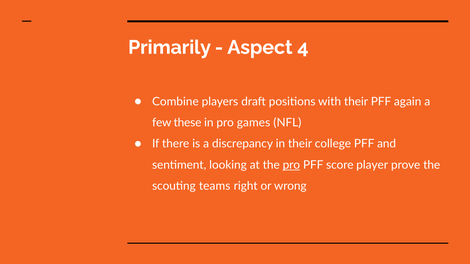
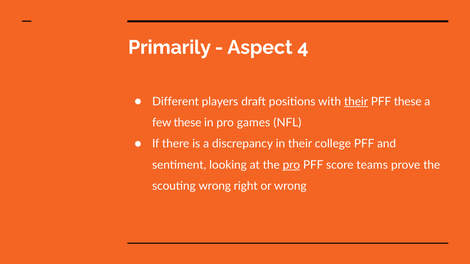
Combine: Combine -> Different
their at (356, 102) underline: none -> present
PFF again: again -> these
player: player -> teams
scouting teams: teams -> wrong
